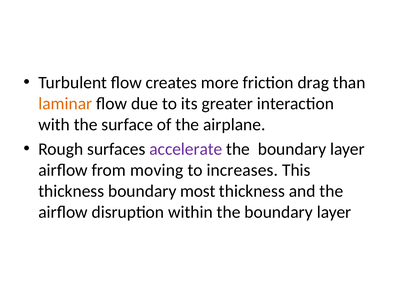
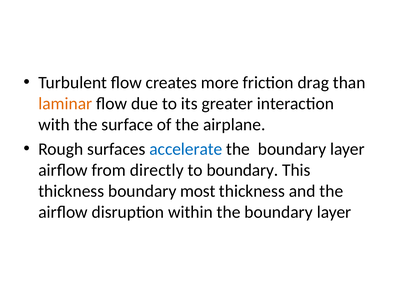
accelerate colour: purple -> blue
moving: moving -> directly
to increases: increases -> boundary
